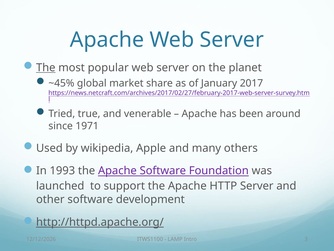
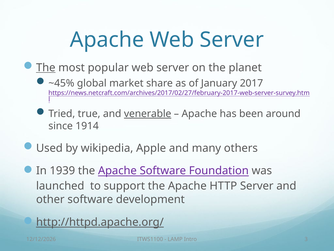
venerable underline: none -> present
1971: 1971 -> 1914
1993: 1993 -> 1939
